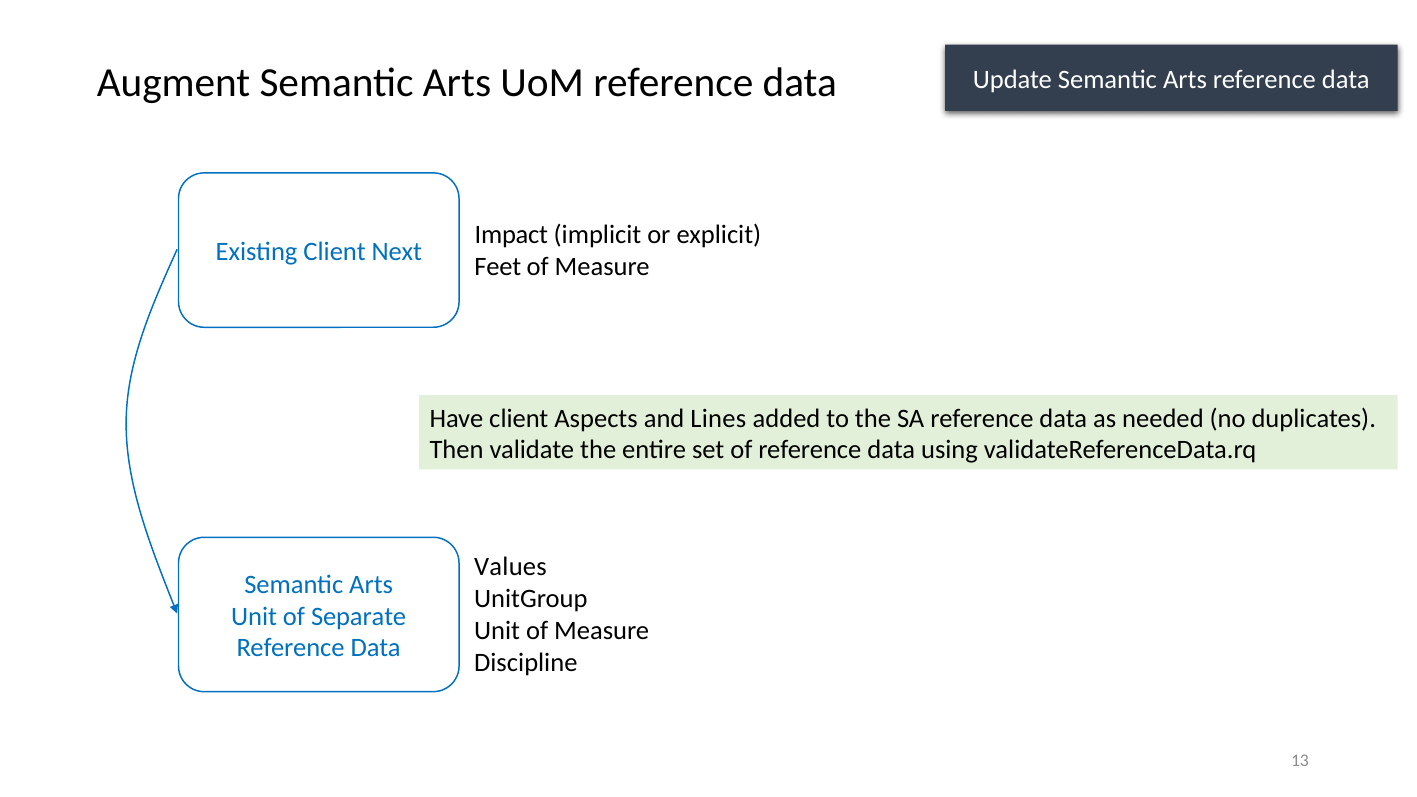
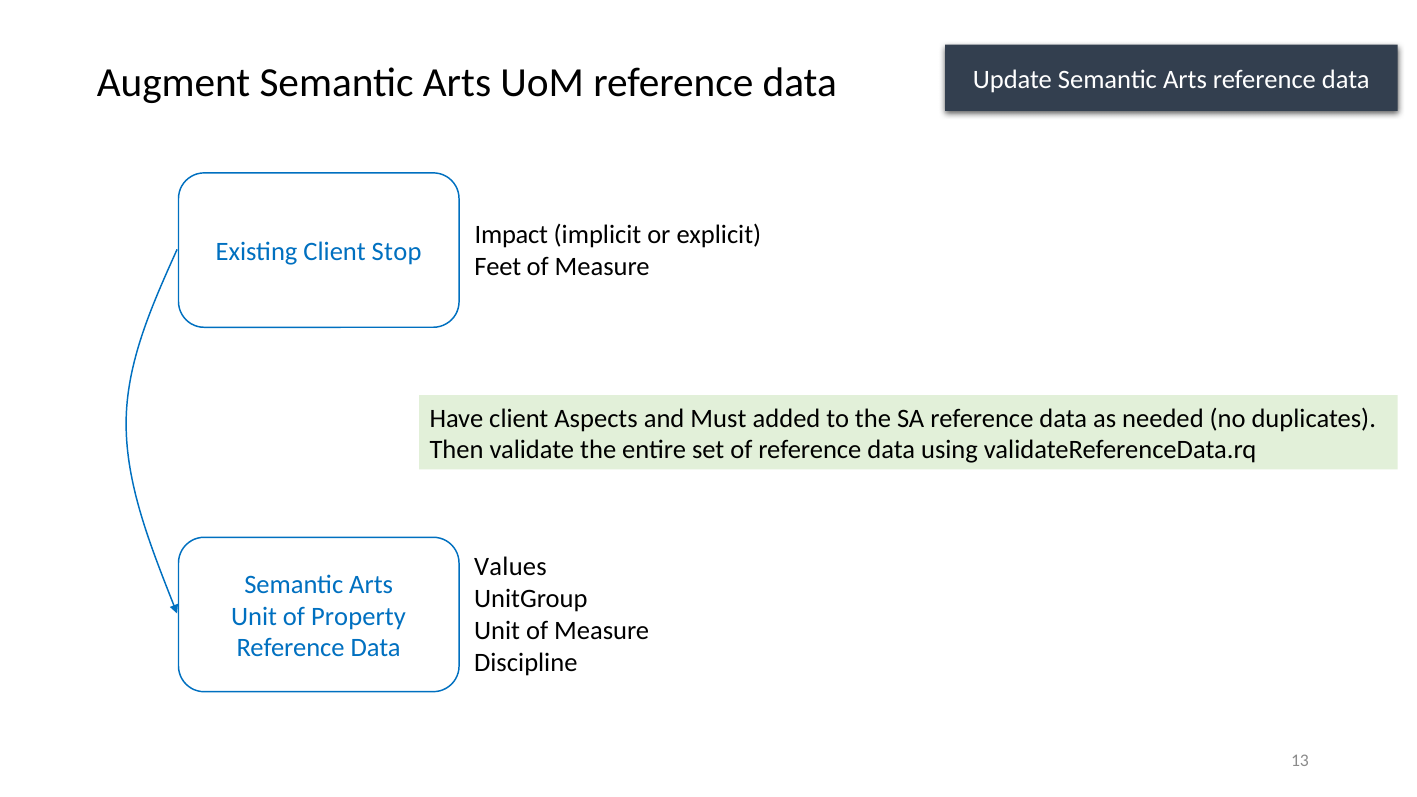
Next: Next -> Stop
Lines: Lines -> Must
Separate: Separate -> Property
